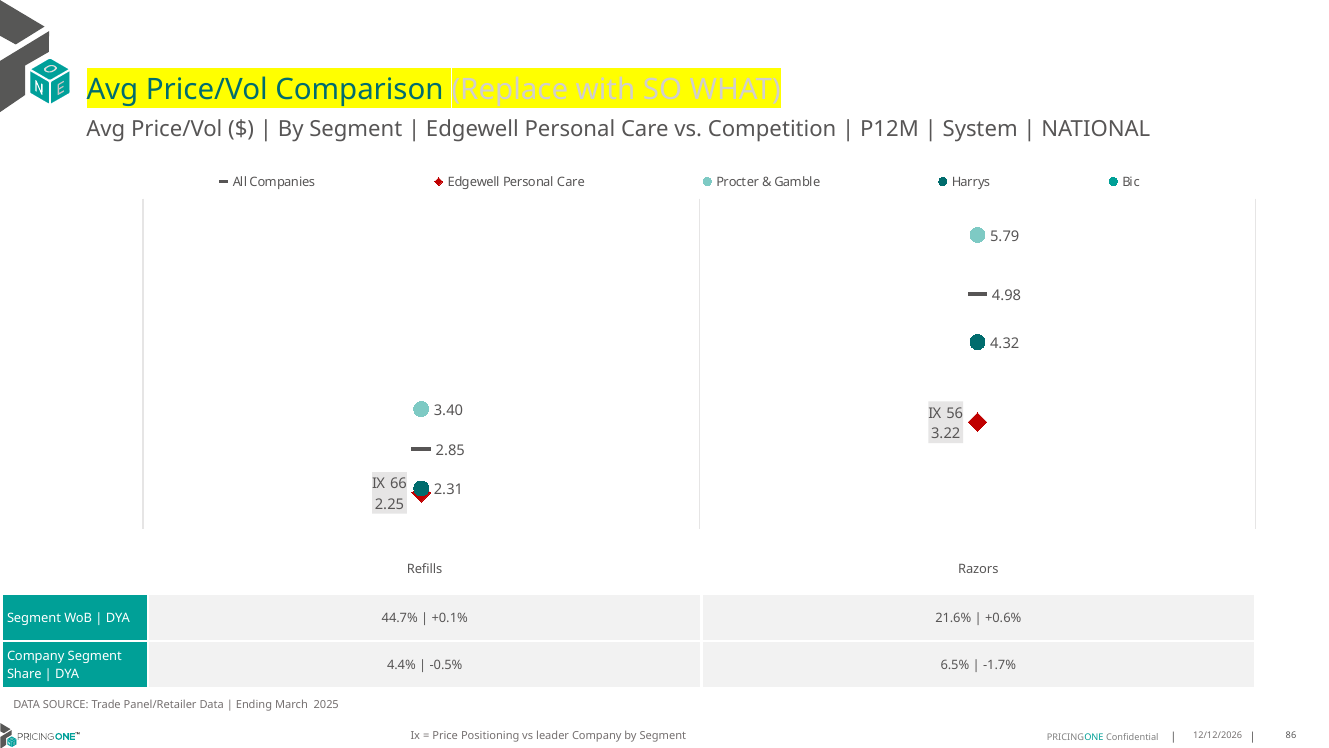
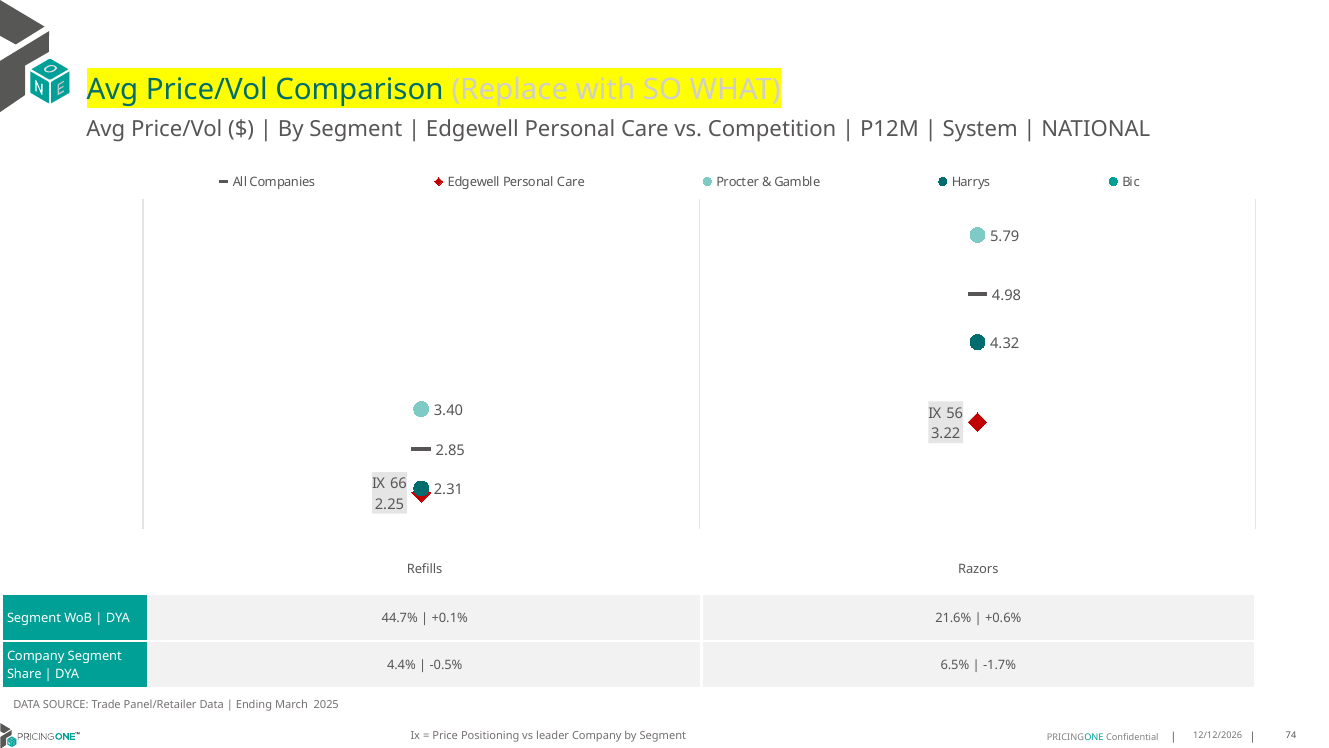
86: 86 -> 74
